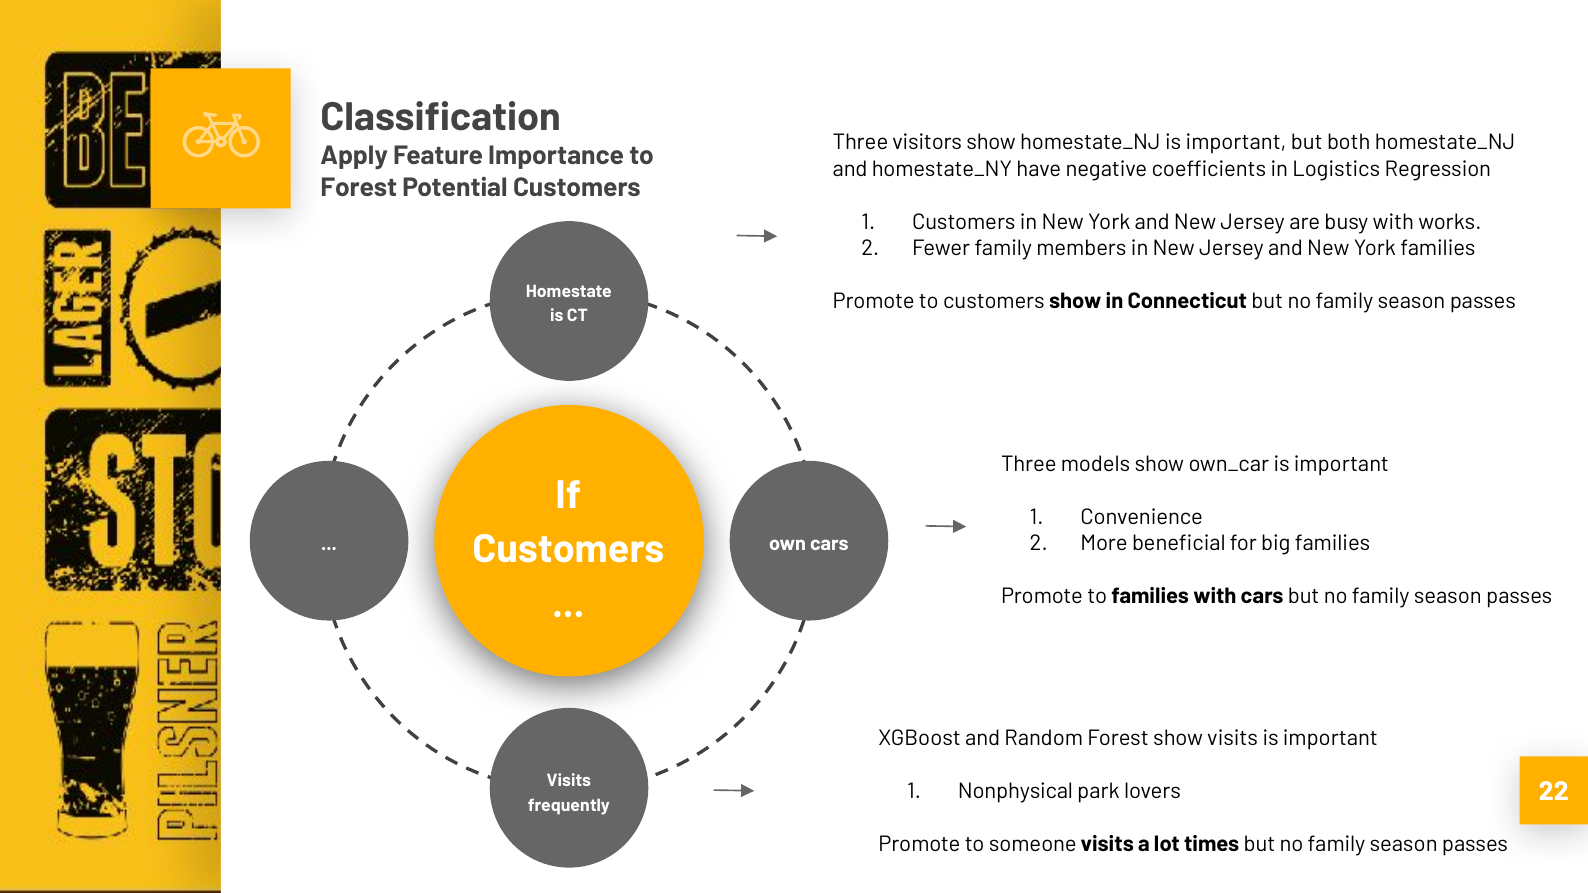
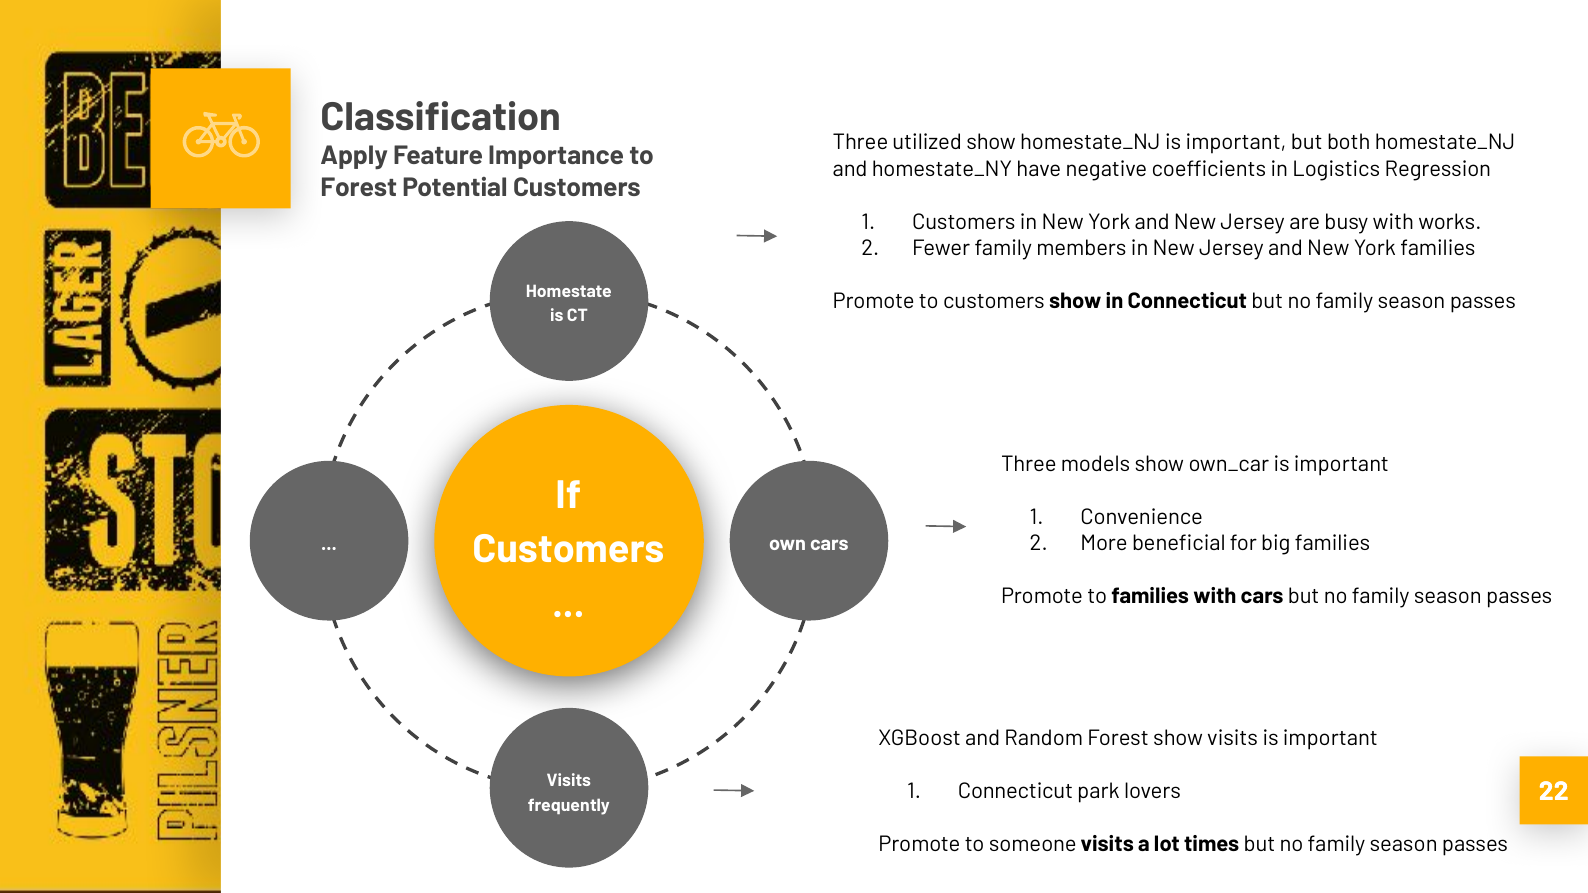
visitors: visitors -> utilized
Nonphysical at (1015, 792): Nonphysical -> Connecticut
